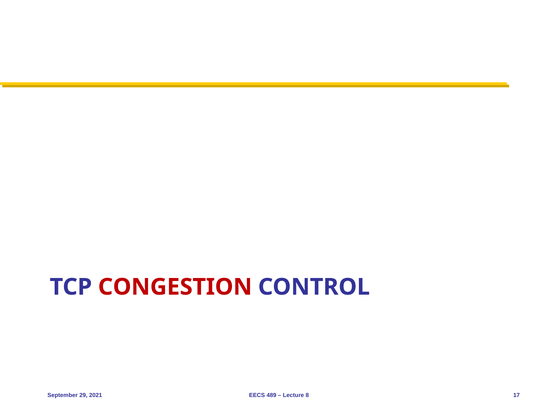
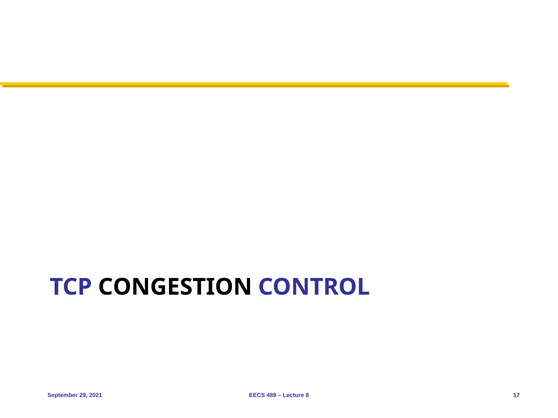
CONGESTION colour: red -> black
